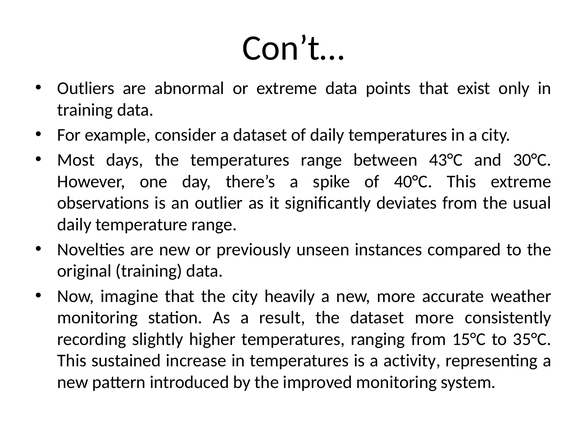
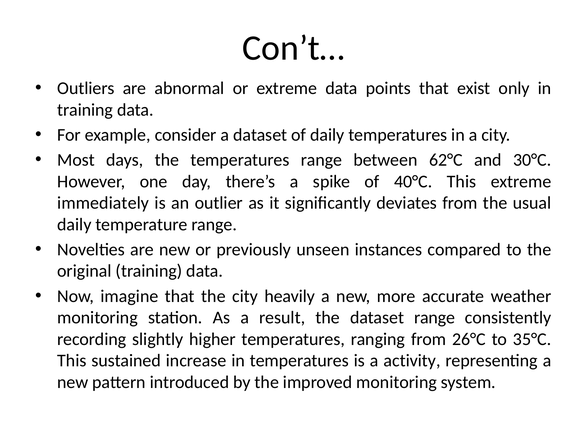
43°C: 43°C -> 62°C
observations: observations -> immediately
dataset more: more -> range
15°C: 15°C -> 26°C
